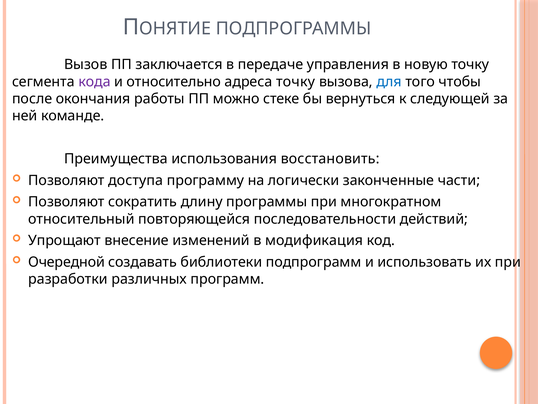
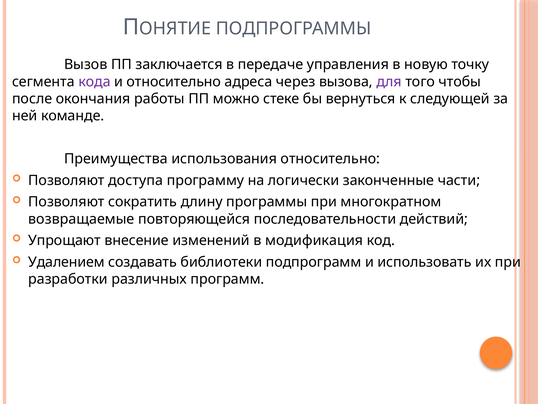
адреса точку: точку -> через
для colour: blue -> purple
использования восстановить: восстановить -> относительно
относительный: относительный -> возвращаемые
Очередной: Очередной -> Удалением
